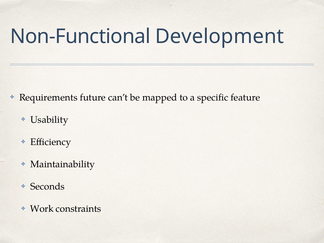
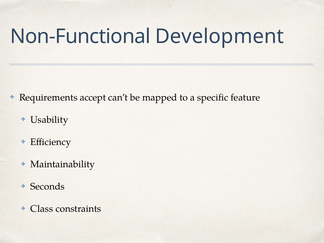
future: future -> accept
Work: Work -> Class
